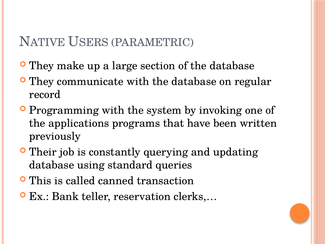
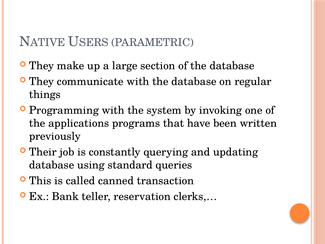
record: record -> things
